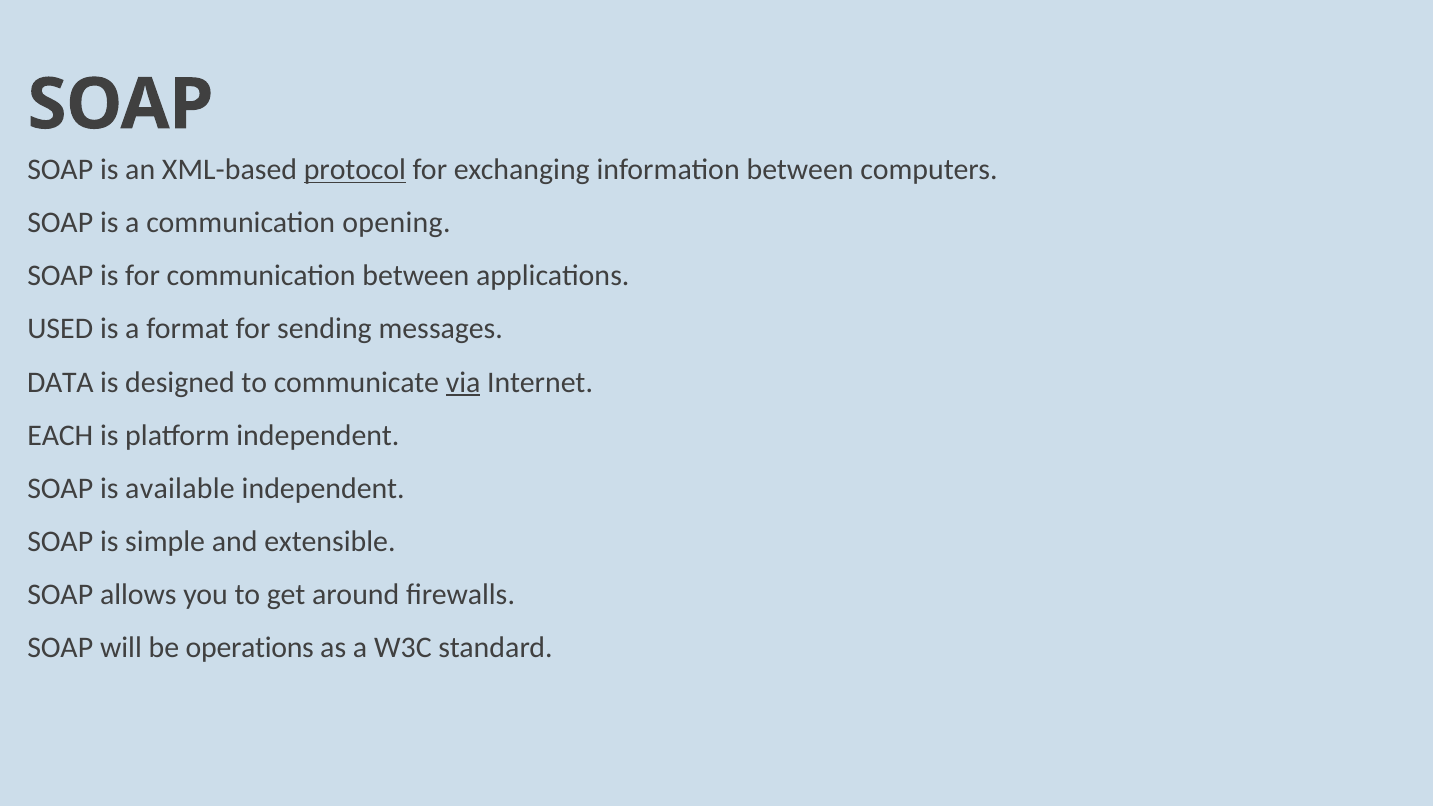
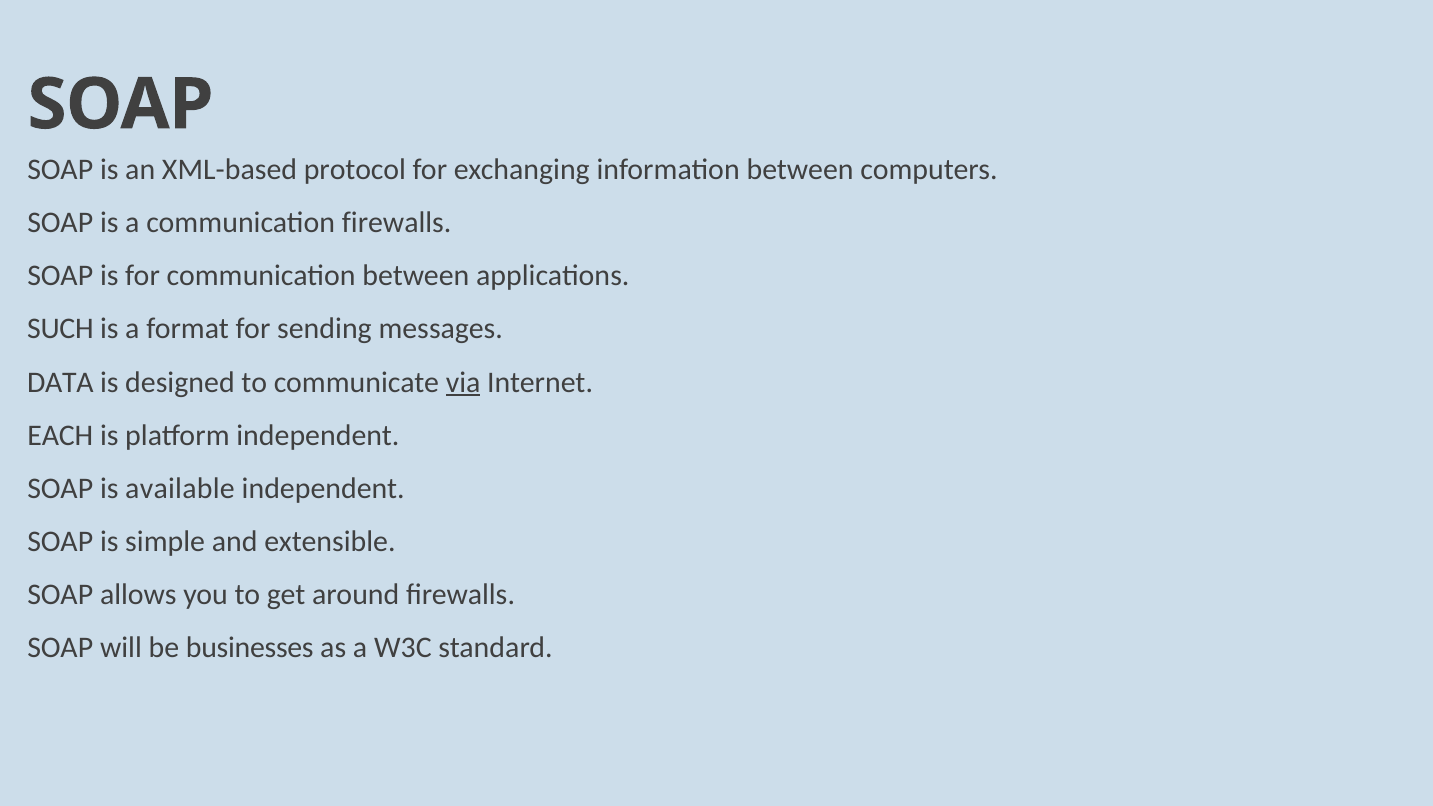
protocol underline: present -> none
communication opening: opening -> firewalls
USED: USED -> SUCH
operations: operations -> businesses
